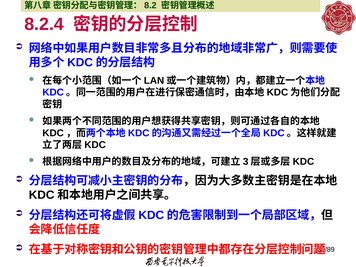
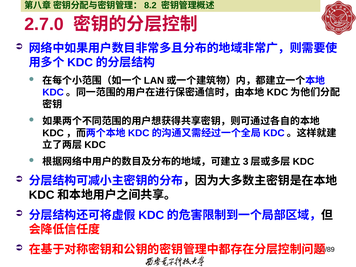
8.2.4: 8.2.4 -> 2.7.0
